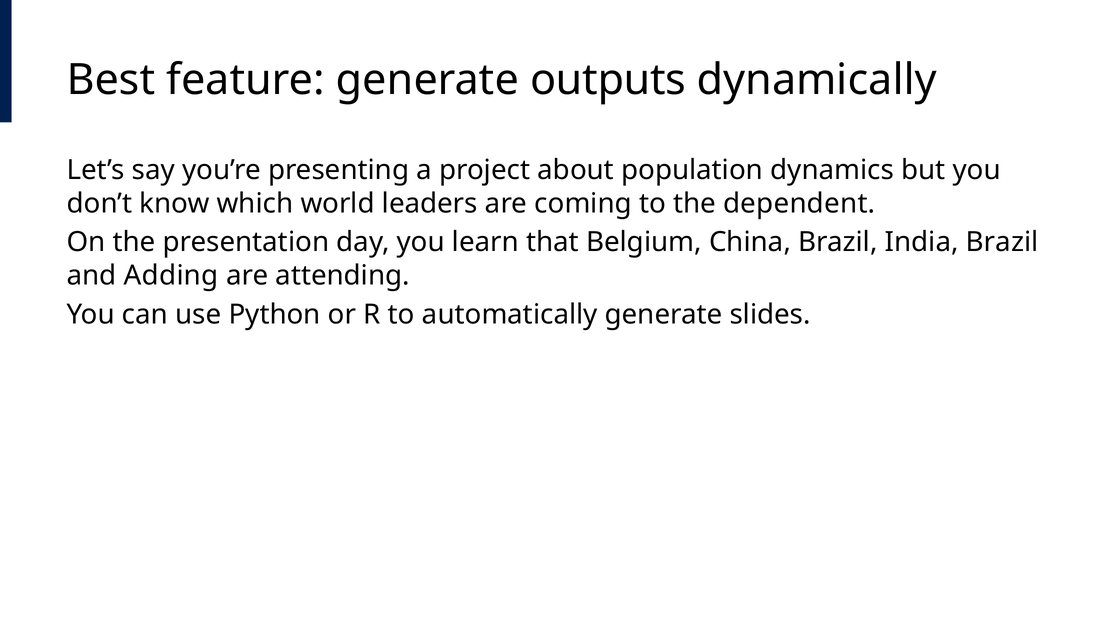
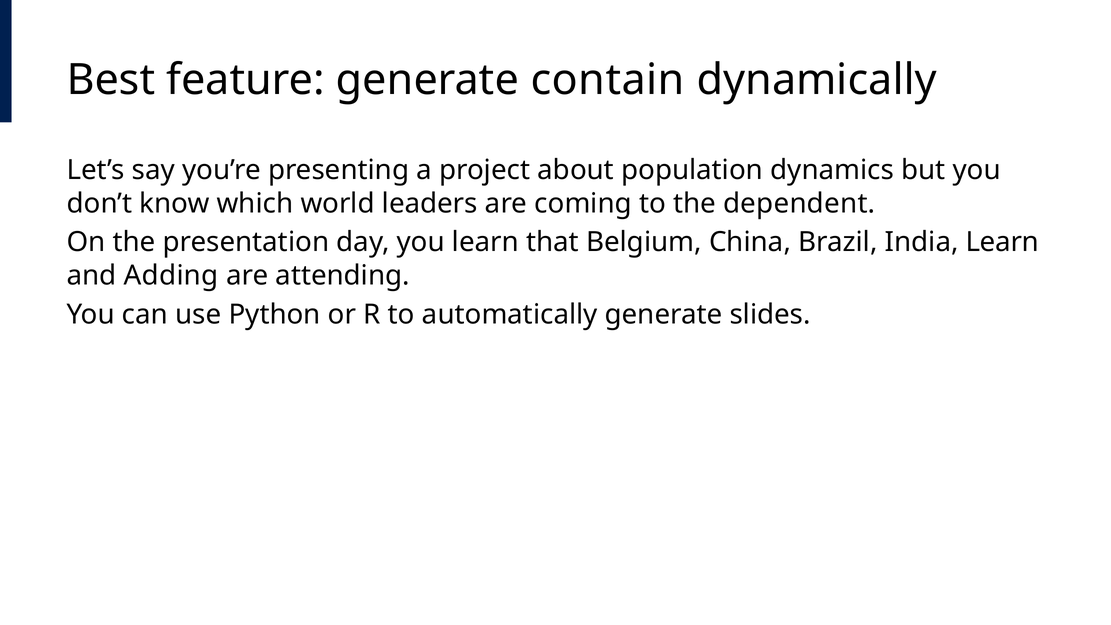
outputs: outputs -> contain
India Brazil: Brazil -> Learn
